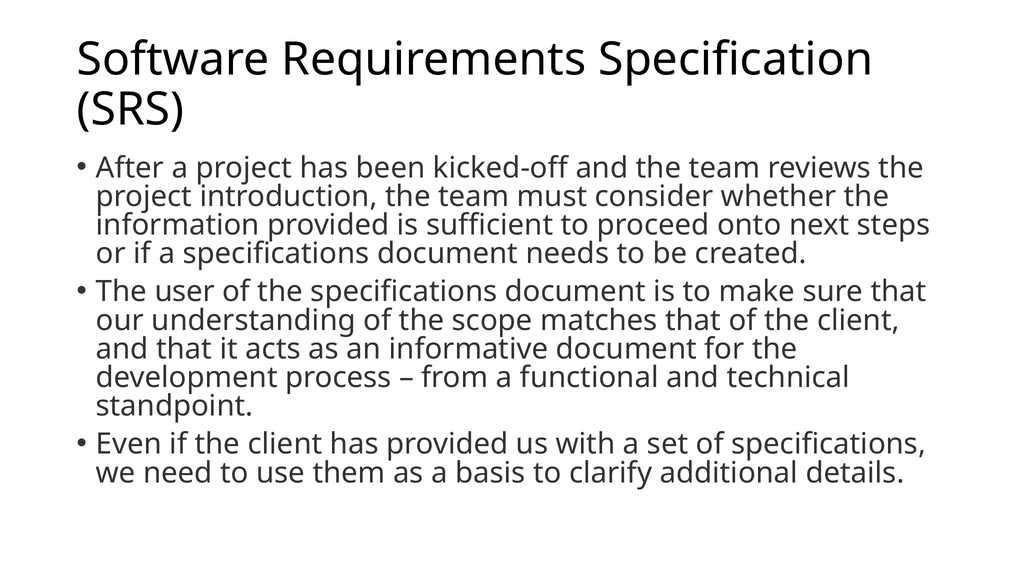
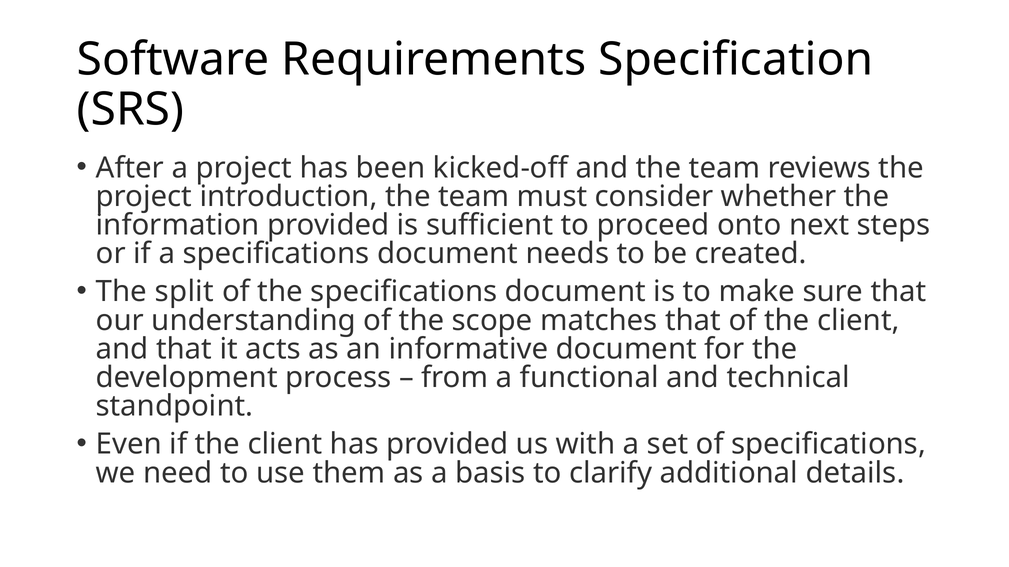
user: user -> split
